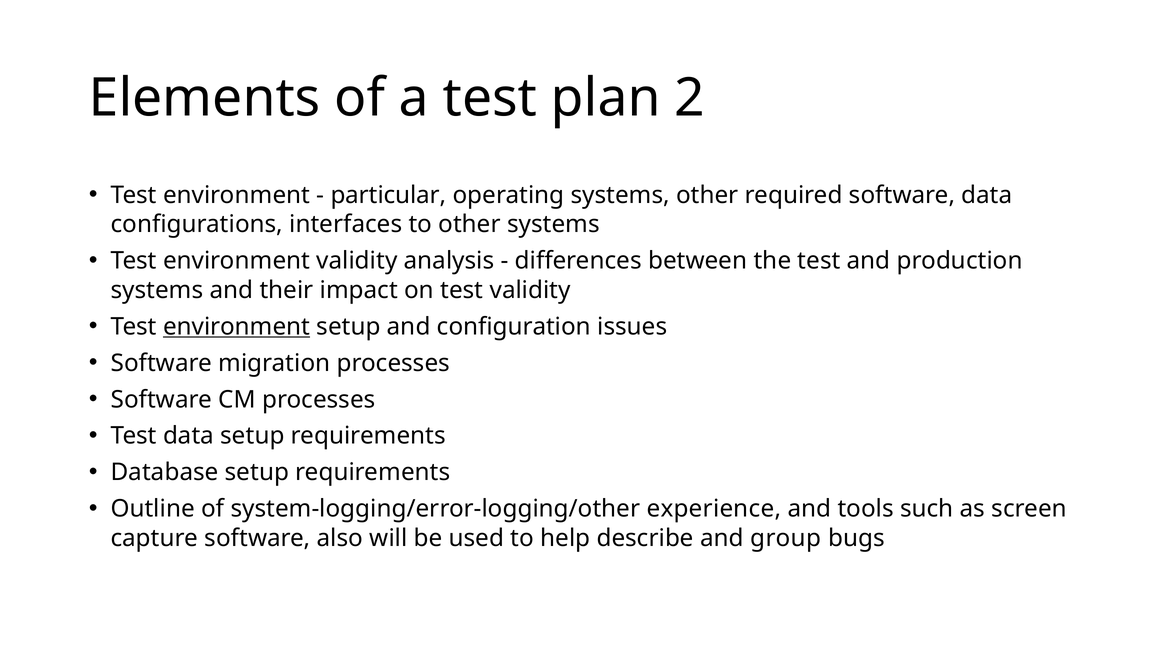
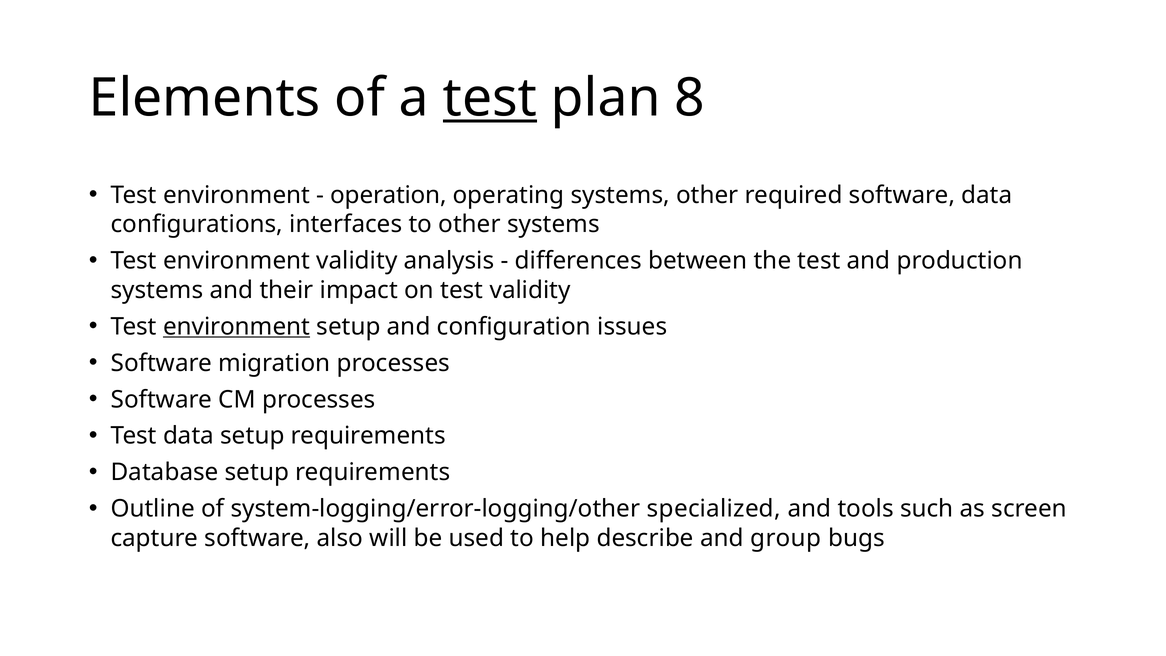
test at (490, 98) underline: none -> present
2: 2 -> 8
particular: particular -> operation
experience: experience -> specialized
